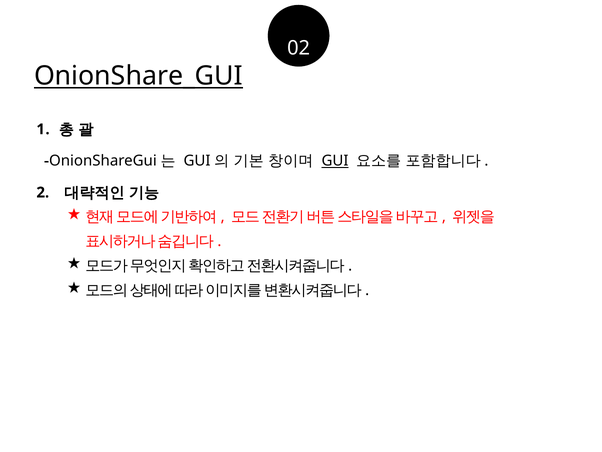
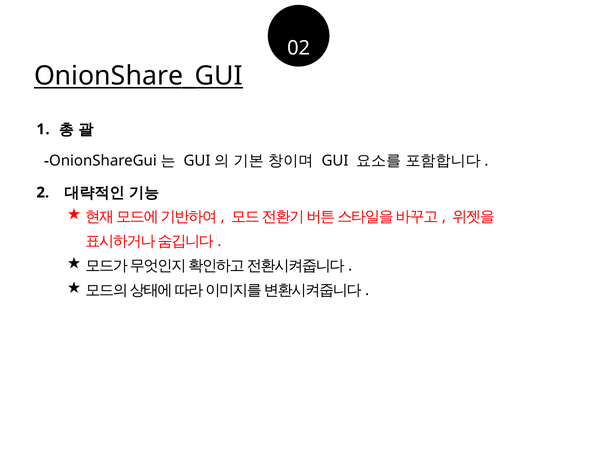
GUI underline: present -> none
